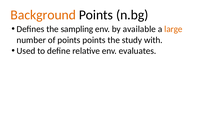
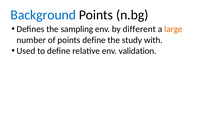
Background colour: orange -> blue
available: available -> different
points points: points -> define
evaluates: evaluates -> validation
